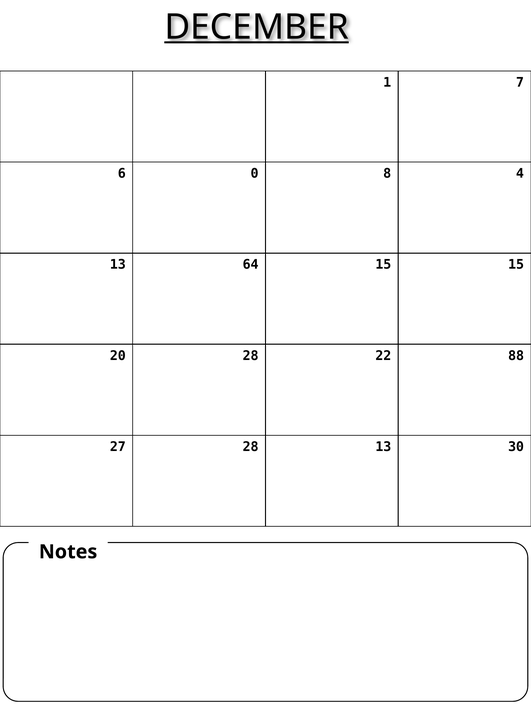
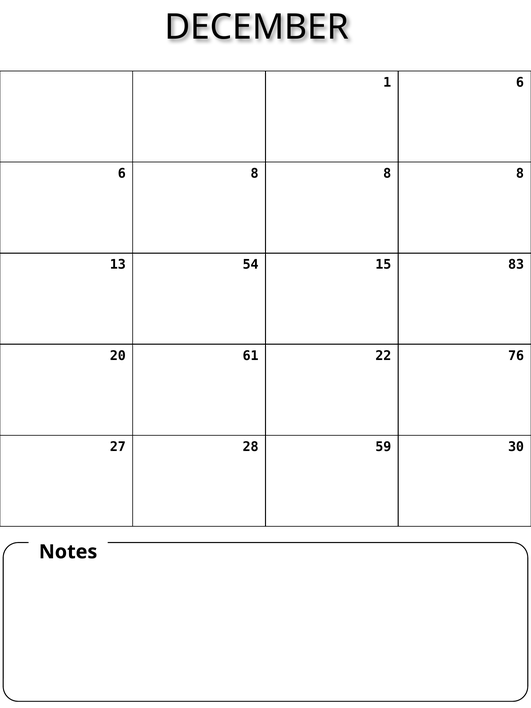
DECEMBER underline: present -> none
1 7: 7 -> 6
6 0: 0 -> 8
4 at (520, 173): 4 -> 8
64: 64 -> 54
15 15: 15 -> 83
20 28: 28 -> 61
88: 88 -> 76
28 13: 13 -> 59
